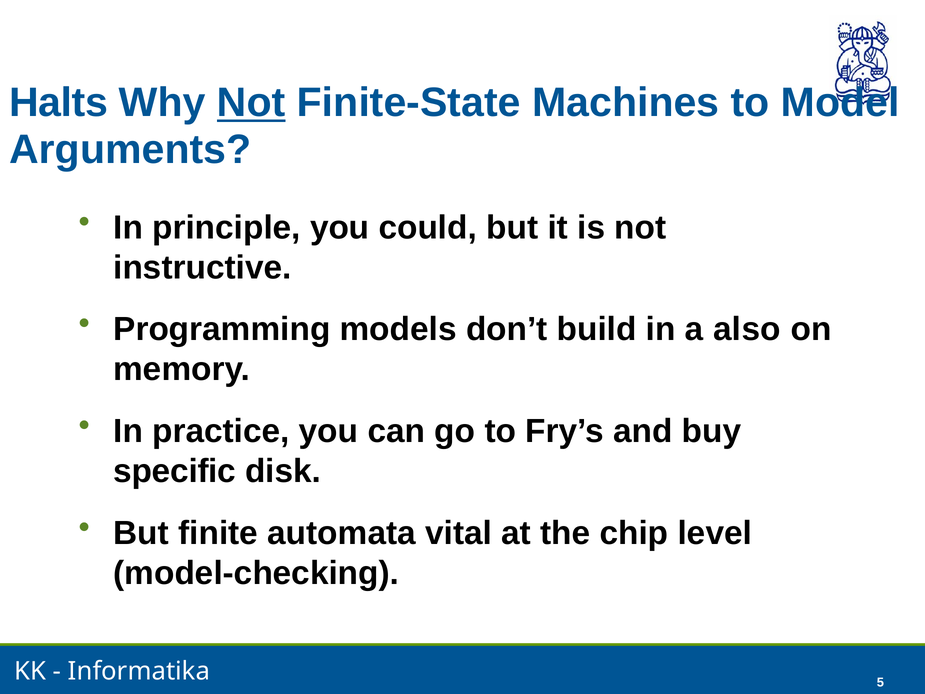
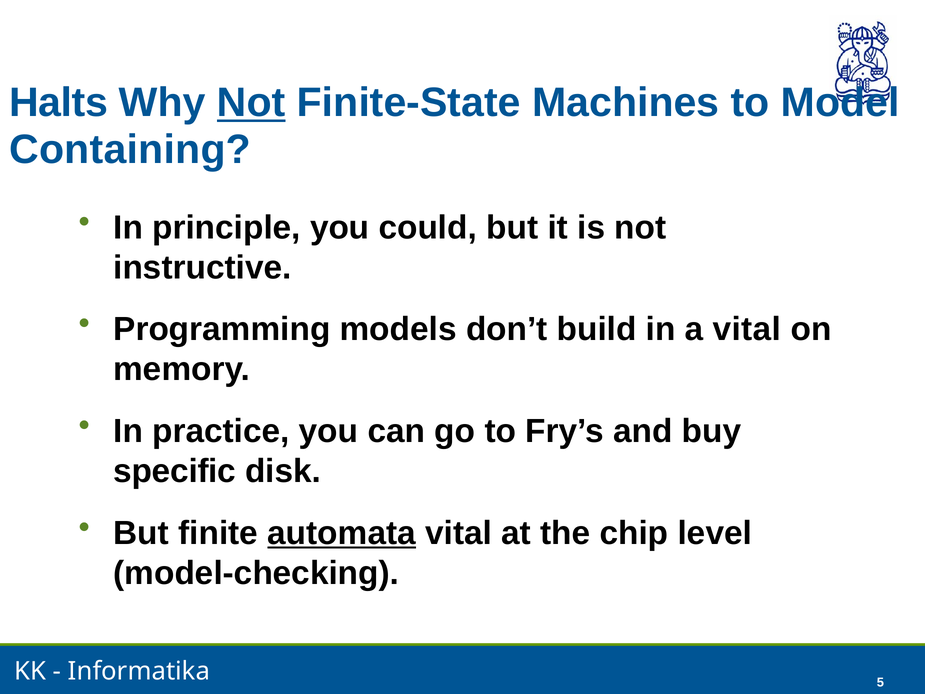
Arguments: Arguments -> Containing
a also: also -> vital
automata underline: none -> present
